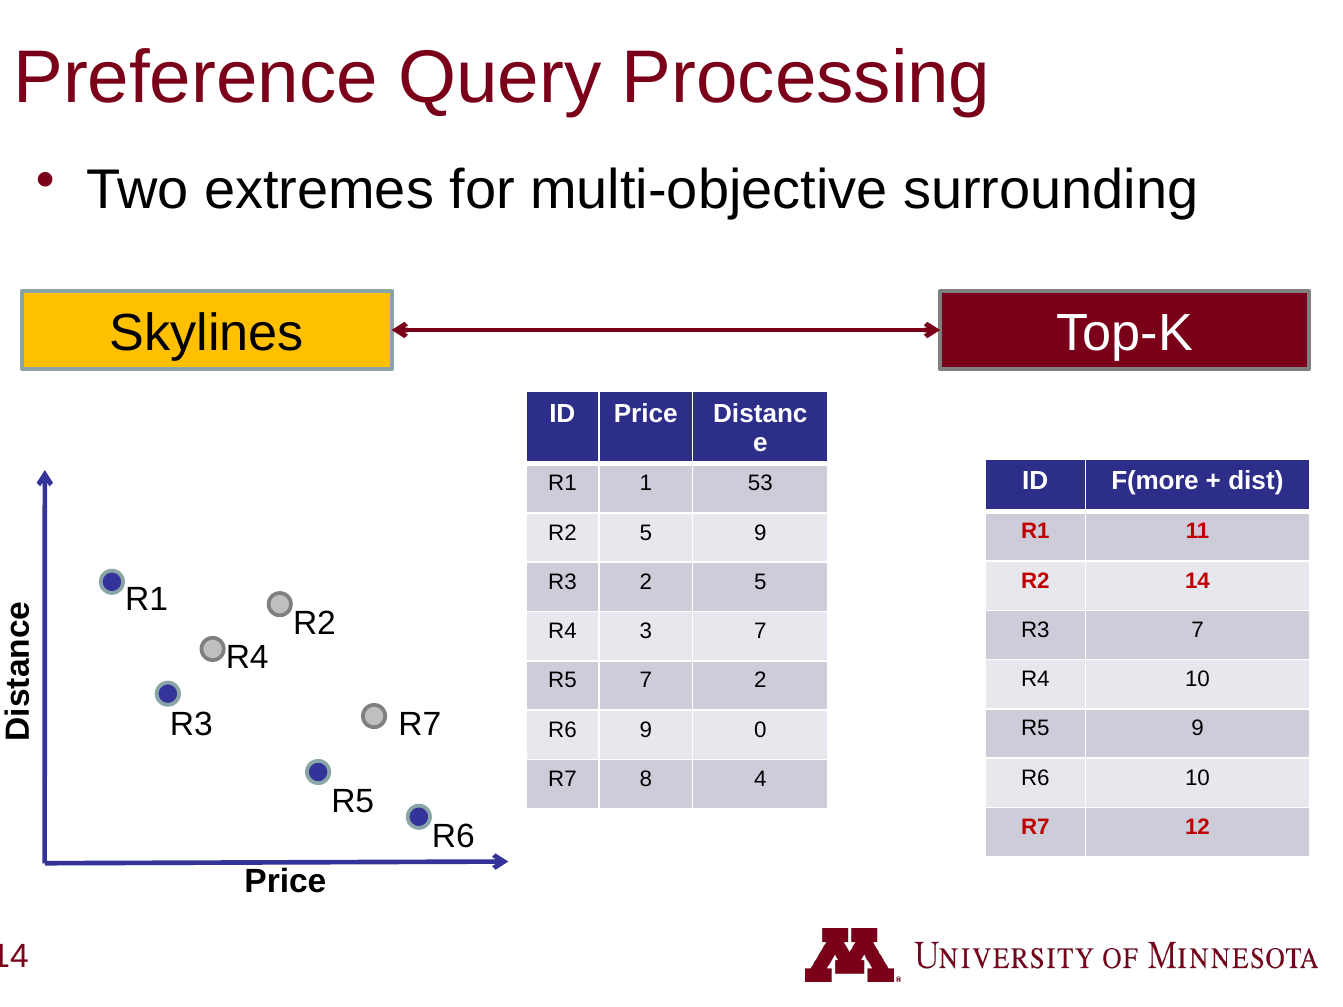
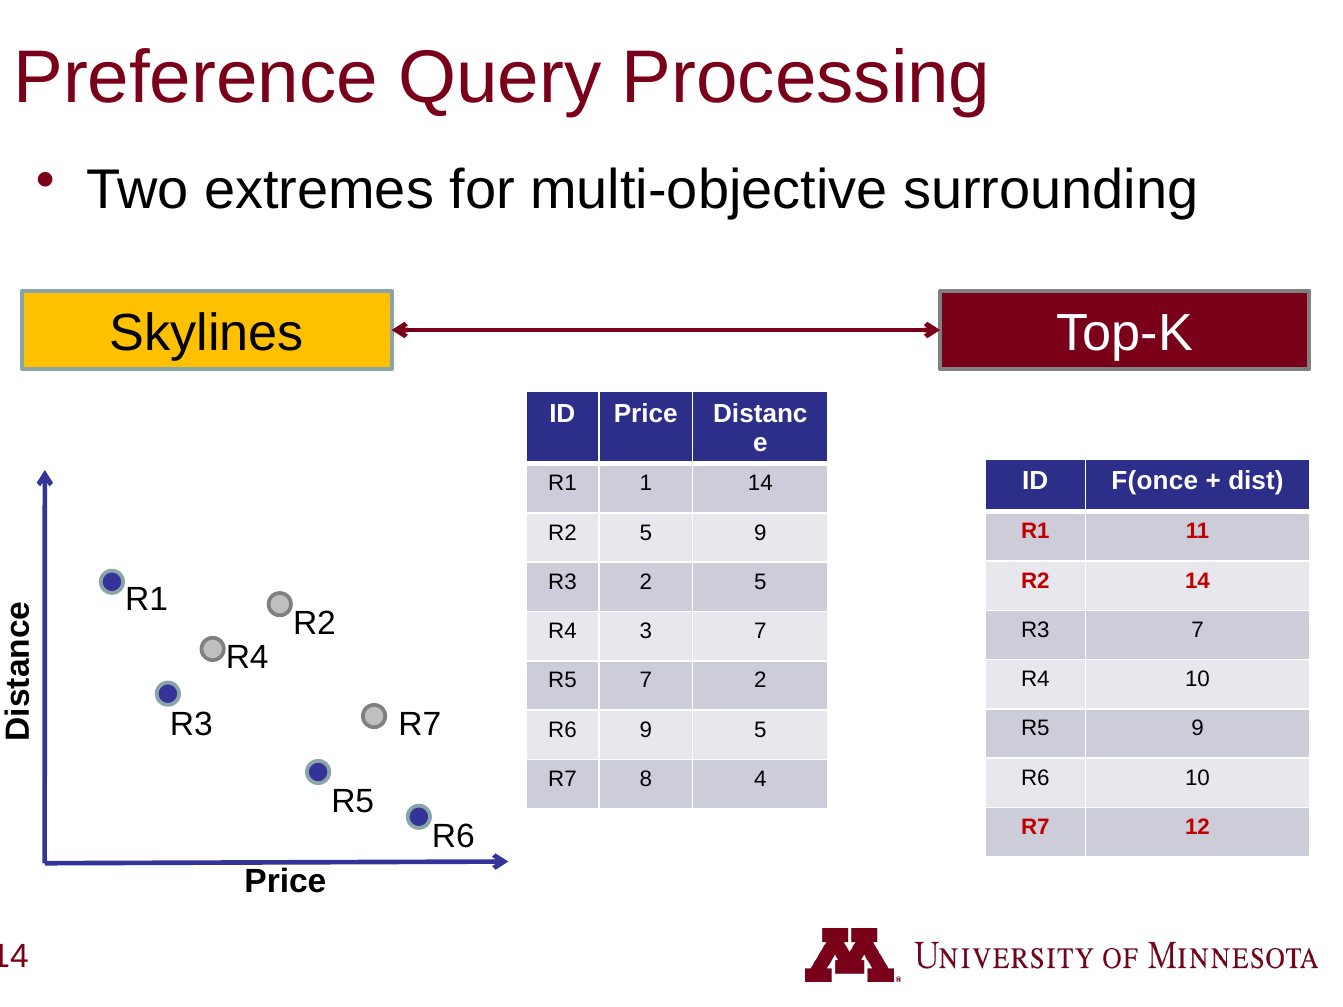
F(more: F(more -> F(once
1 53: 53 -> 14
9 0: 0 -> 5
